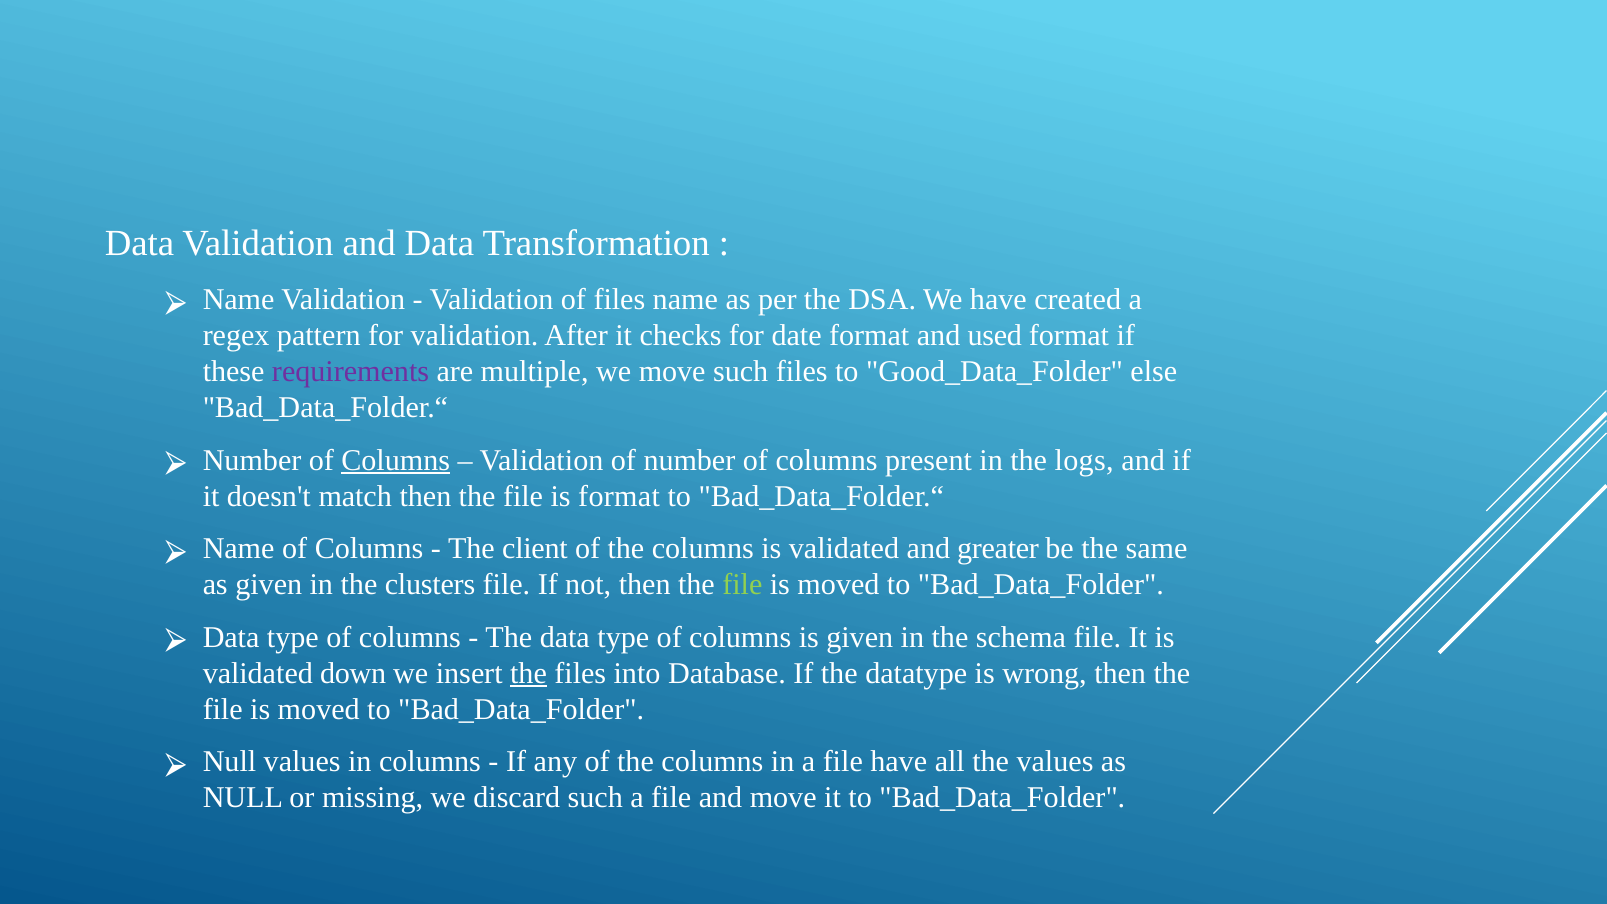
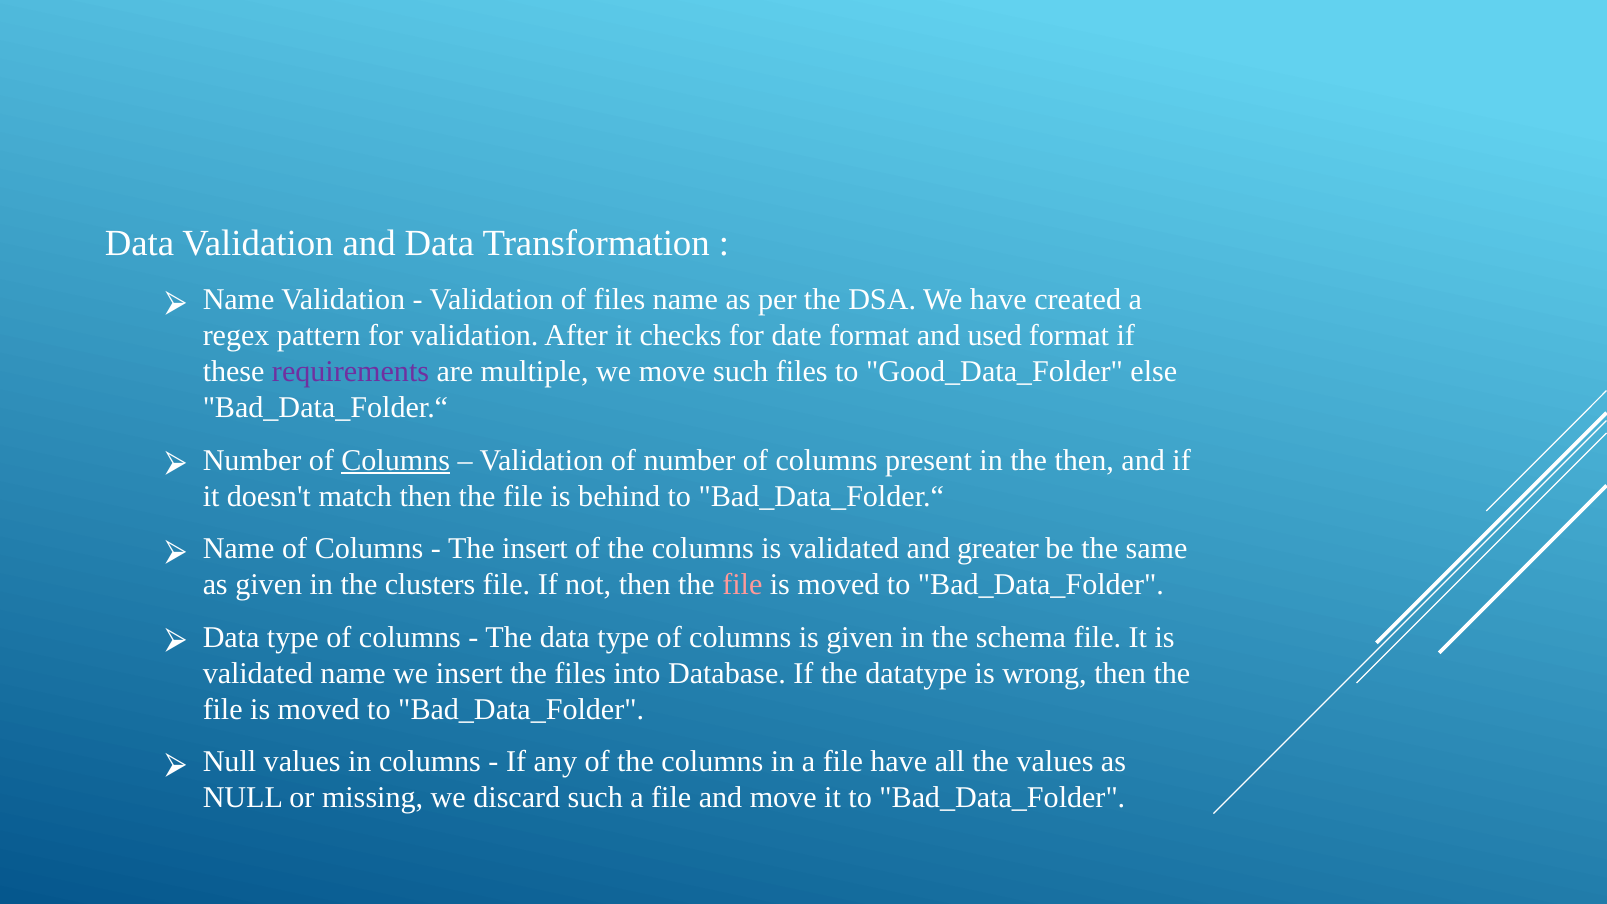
the logs: logs -> then
is format: format -> behind
The client: client -> insert
file at (742, 585) colour: light green -> pink
validated down: down -> name
the at (528, 673) underline: present -> none
